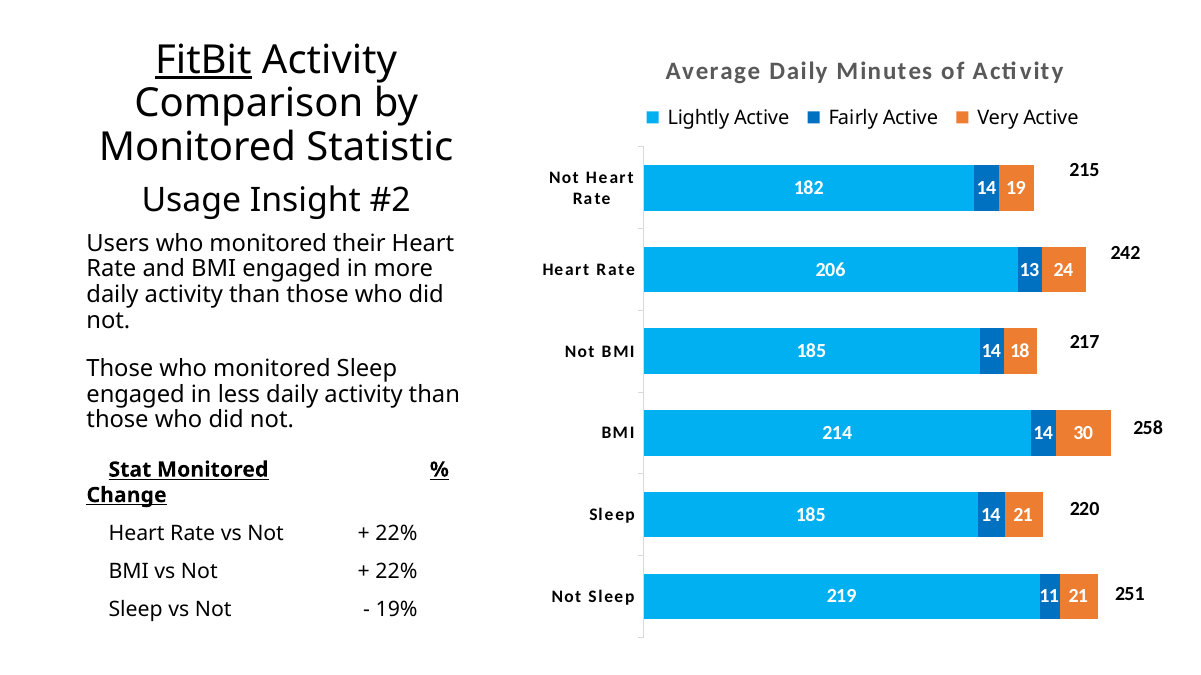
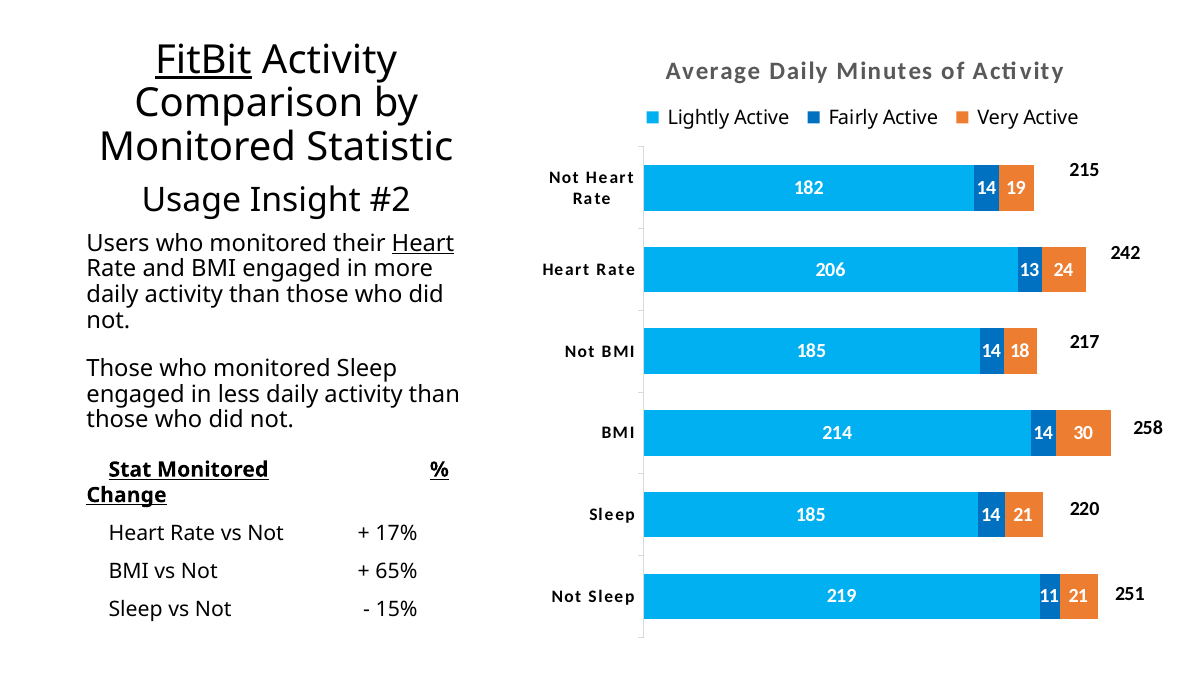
Heart at (423, 244) underline: none -> present
22% at (396, 534): 22% -> 17%
22% at (396, 572): 22% -> 65%
19%: 19% -> 15%
